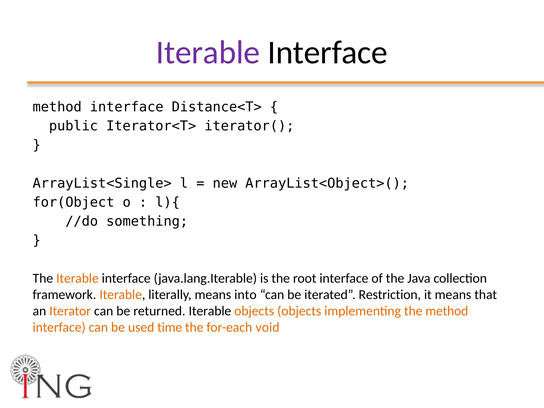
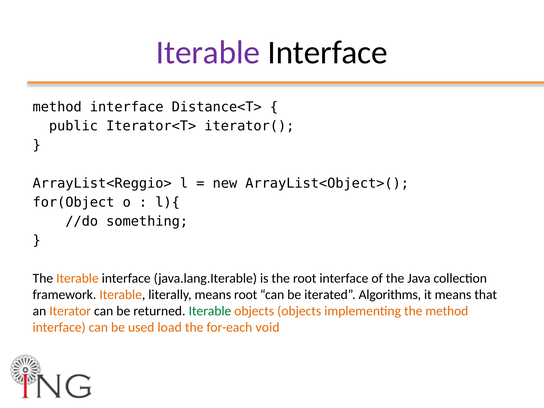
ArrayList<Single>: ArrayList<Single> -> ArrayList<Reggio>
means into: into -> root
Restriction: Restriction -> Algorithms
Iterable at (210, 311) colour: black -> green
time: time -> load
